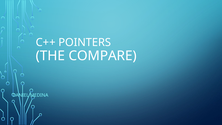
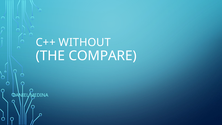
POINTERS: POINTERS -> WITHOUT
